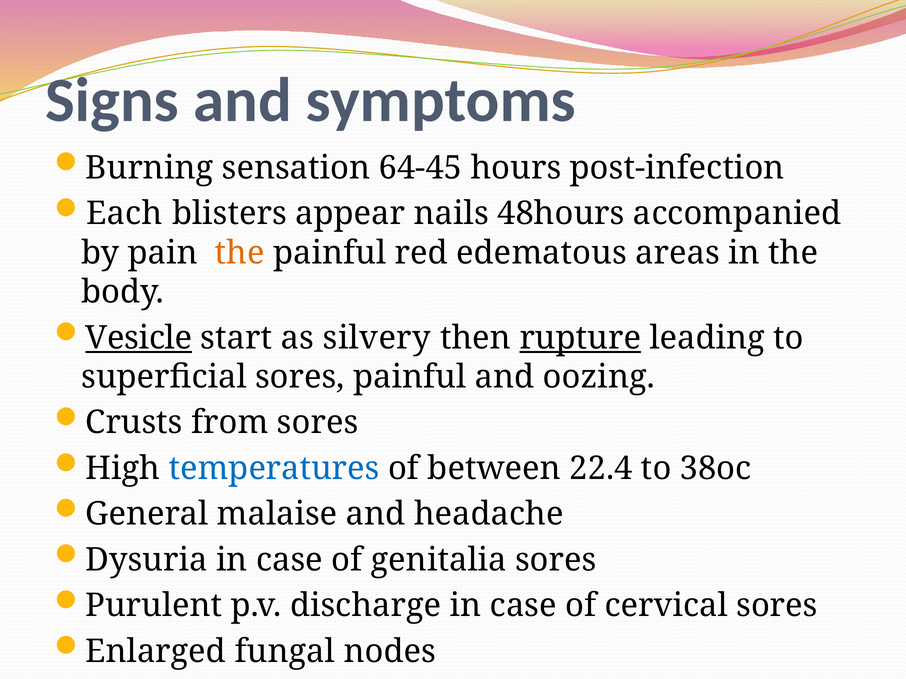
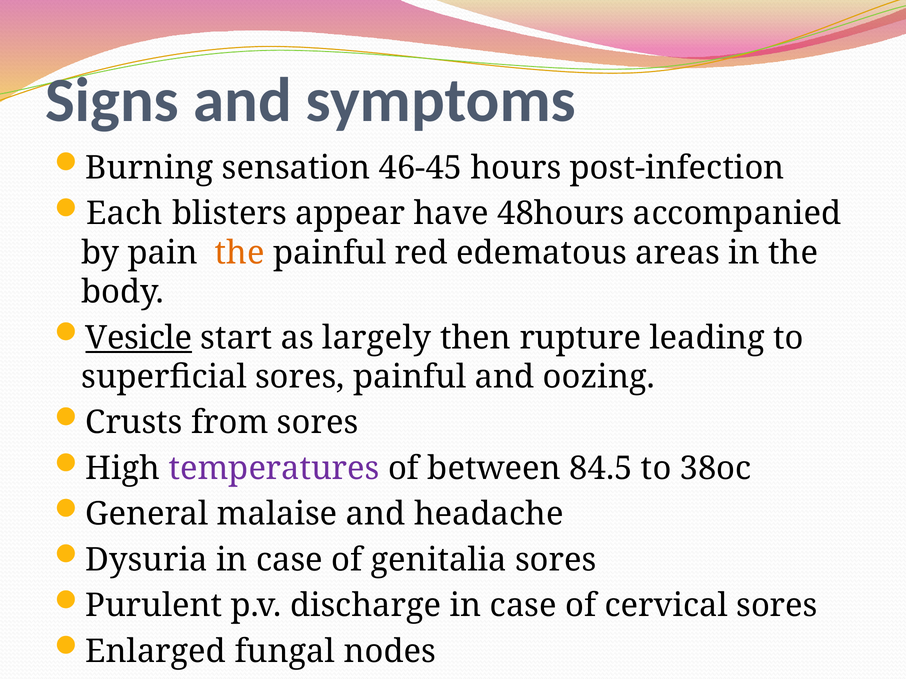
64-45: 64-45 -> 46-45
nails: nails -> have
silvery: silvery -> largely
rupture underline: present -> none
temperatures colour: blue -> purple
22.4: 22.4 -> 84.5
